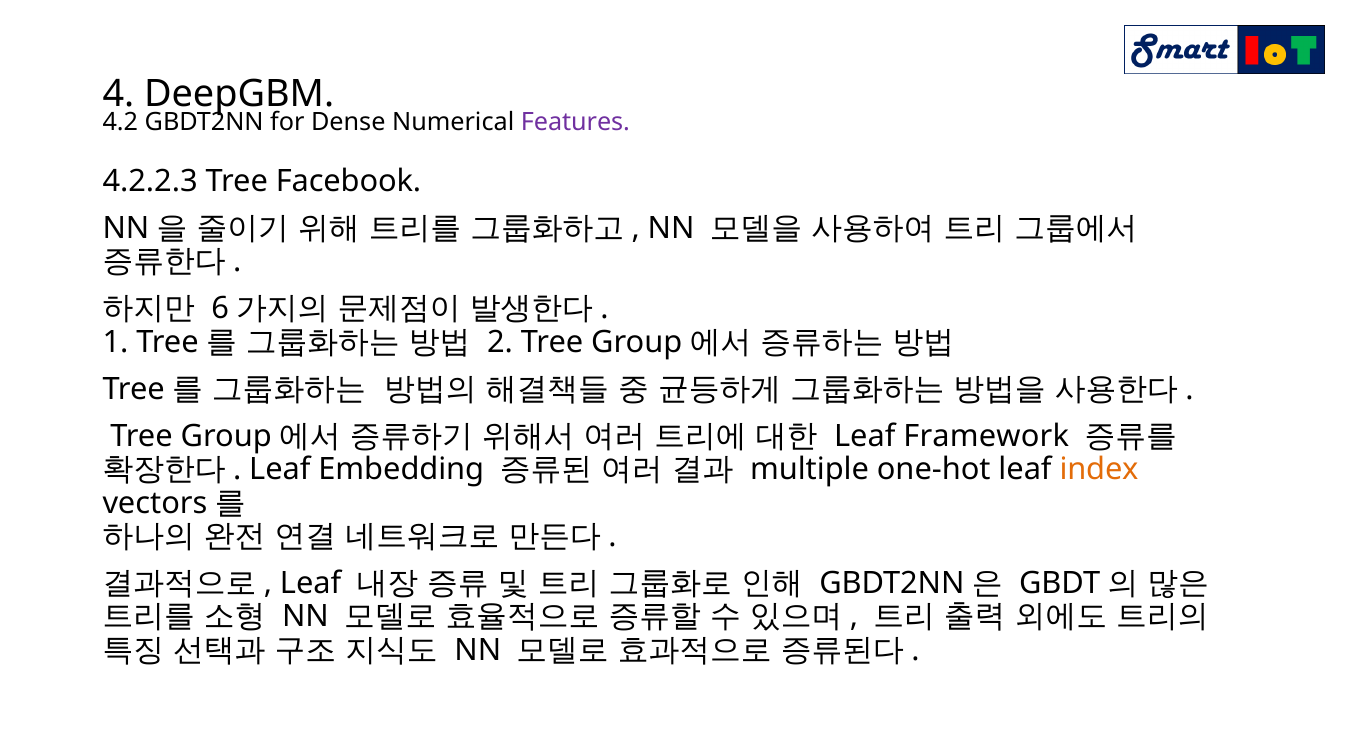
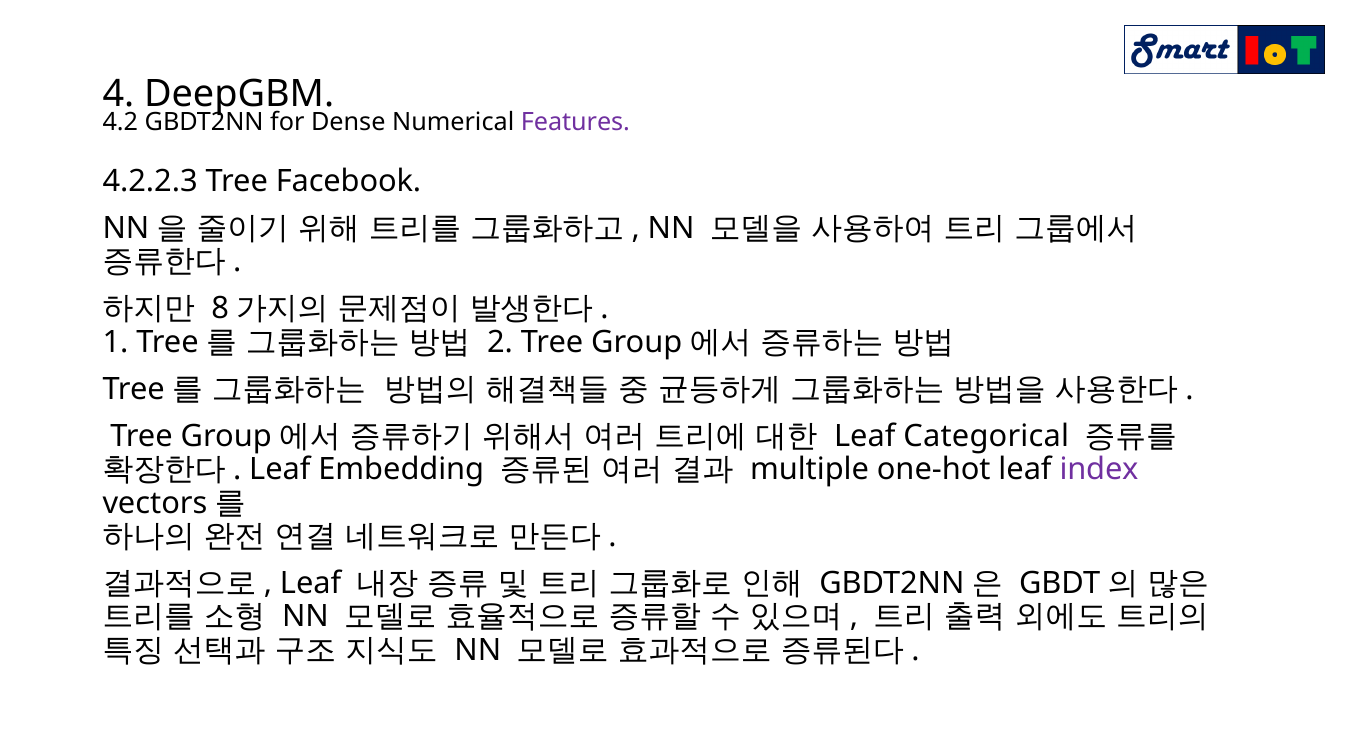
6: 6 -> 8
Framework: Framework -> Categorical
index colour: orange -> purple
